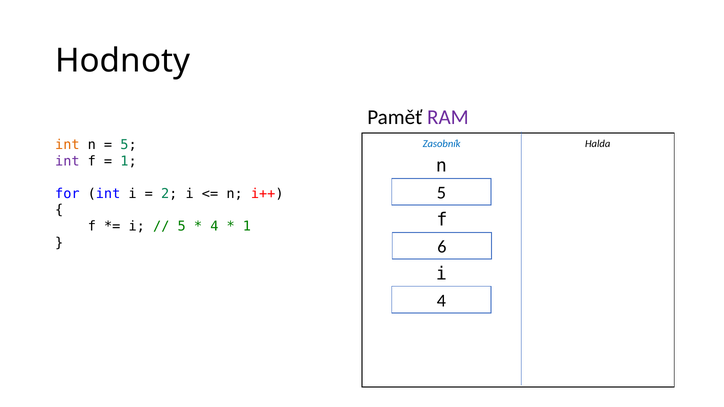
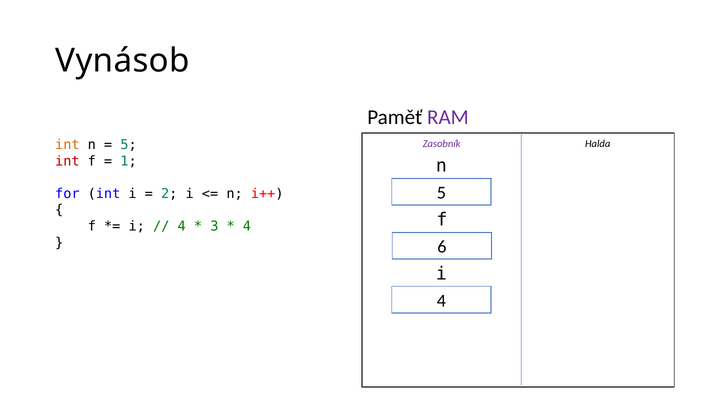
Hodnoty: Hodnoty -> Vynásob
Zasobník colour: blue -> purple
int at (67, 161) colour: purple -> red
5 at (182, 226): 5 -> 4
4 at (214, 226): 4 -> 3
1 at (247, 226): 1 -> 4
